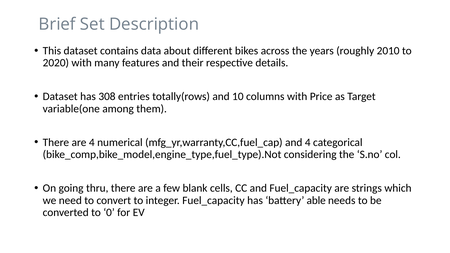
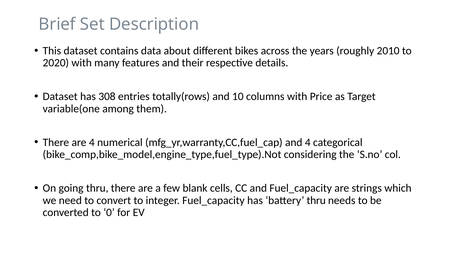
battery able: able -> thru
